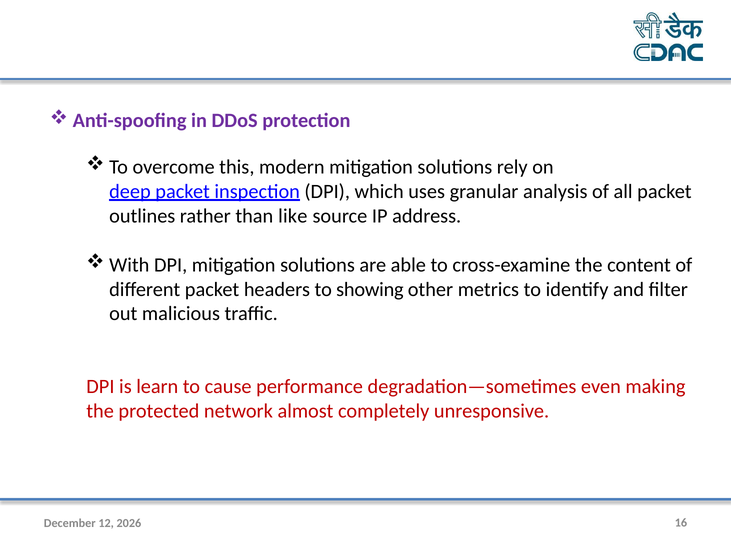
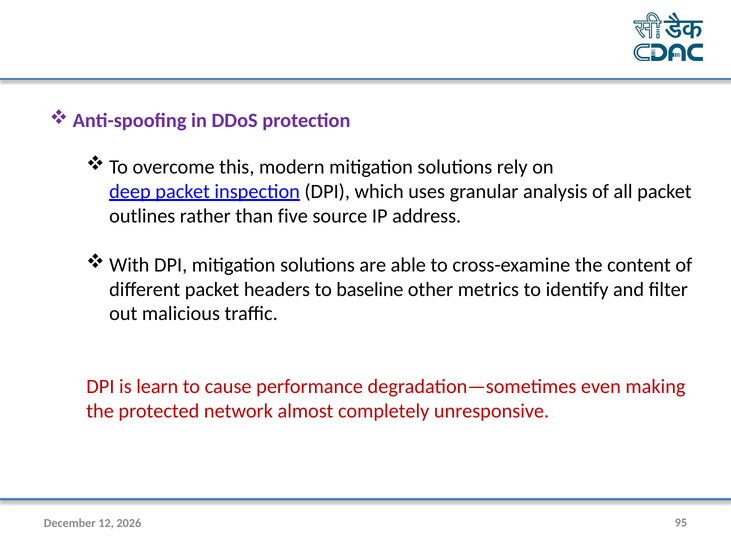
like: like -> five
showing: showing -> baseline
16: 16 -> 95
